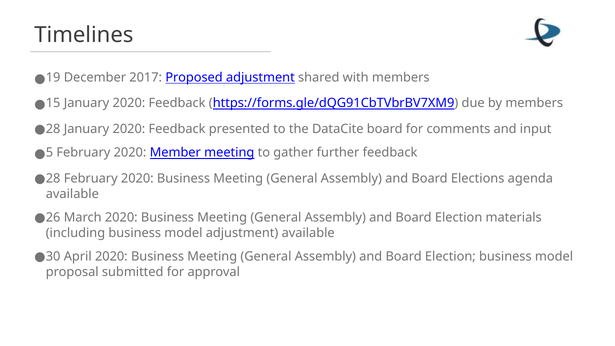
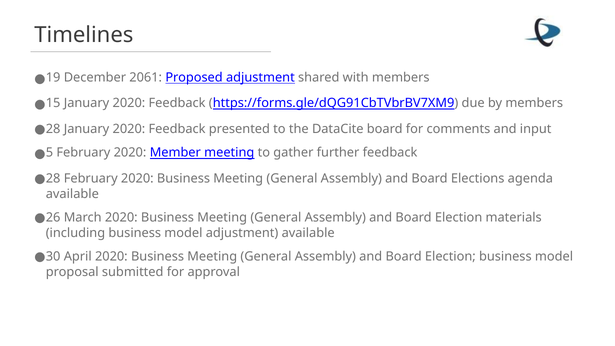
2017: 2017 -> 2061
